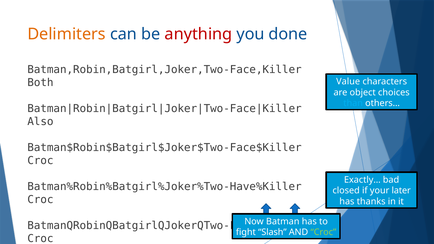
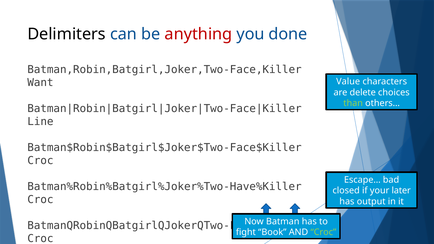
Delimiters colour: orange -> black
Both: Both -> Want
object: object -> delete
than colour: light blue -> light green
Also: Also -> Line
Exactly…: Exactly… -> Escape…
thanks: thanks -> output
Slash: Slash -> Book
